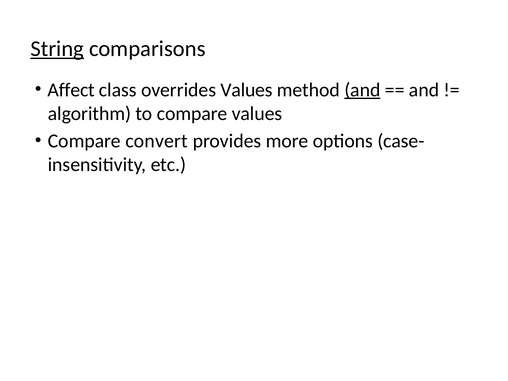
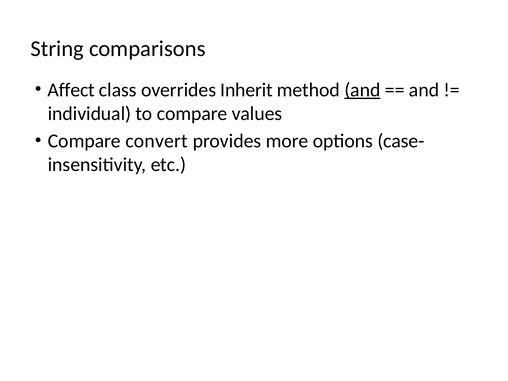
String underline: present -> none
overrides Values: Values -> Inherit
algorithm: algorithm -> individual
